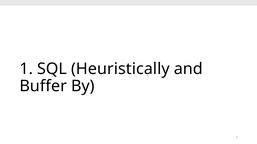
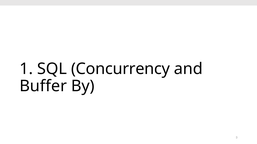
Heuristically: Heuristically -> Concurrency
